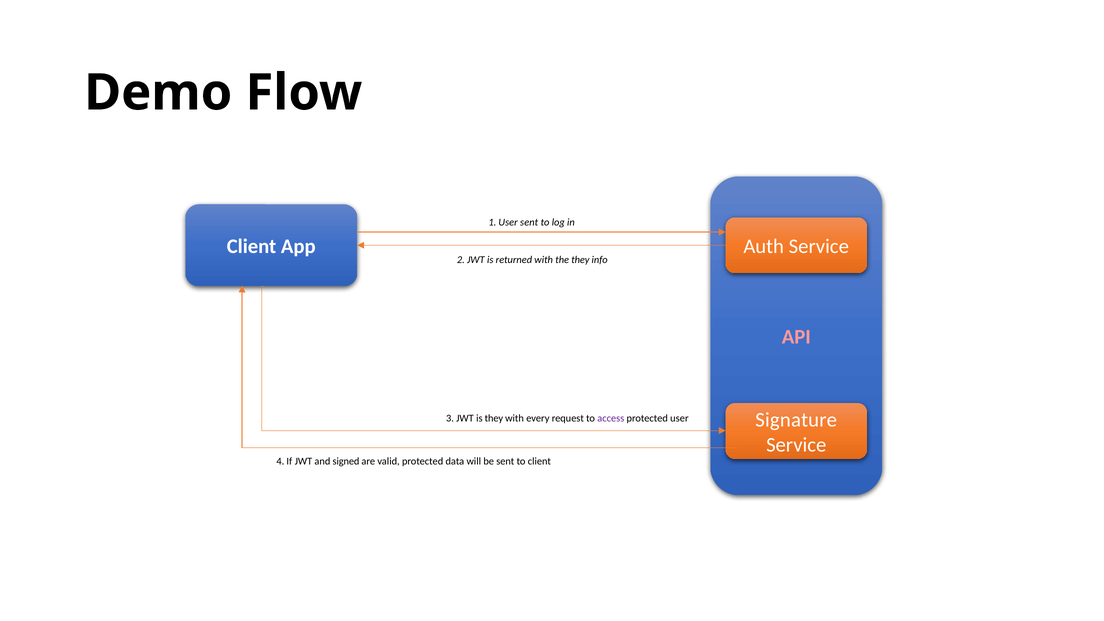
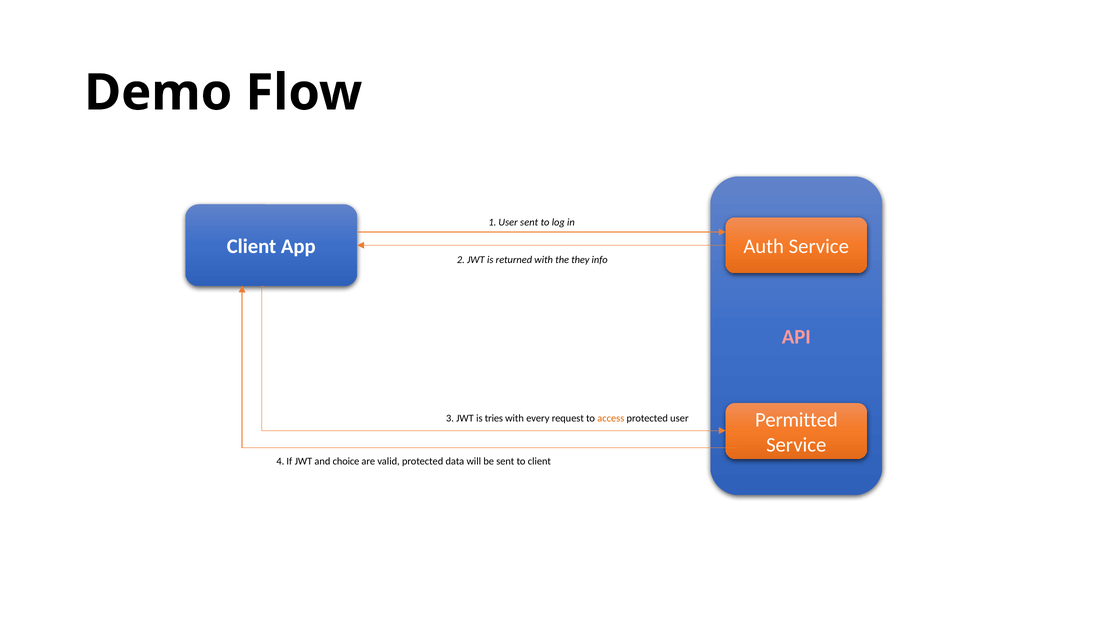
Signature: Signature -> Permitted
is they: they -> tries
access colour: purple -> orange
signed: signed -> choice
